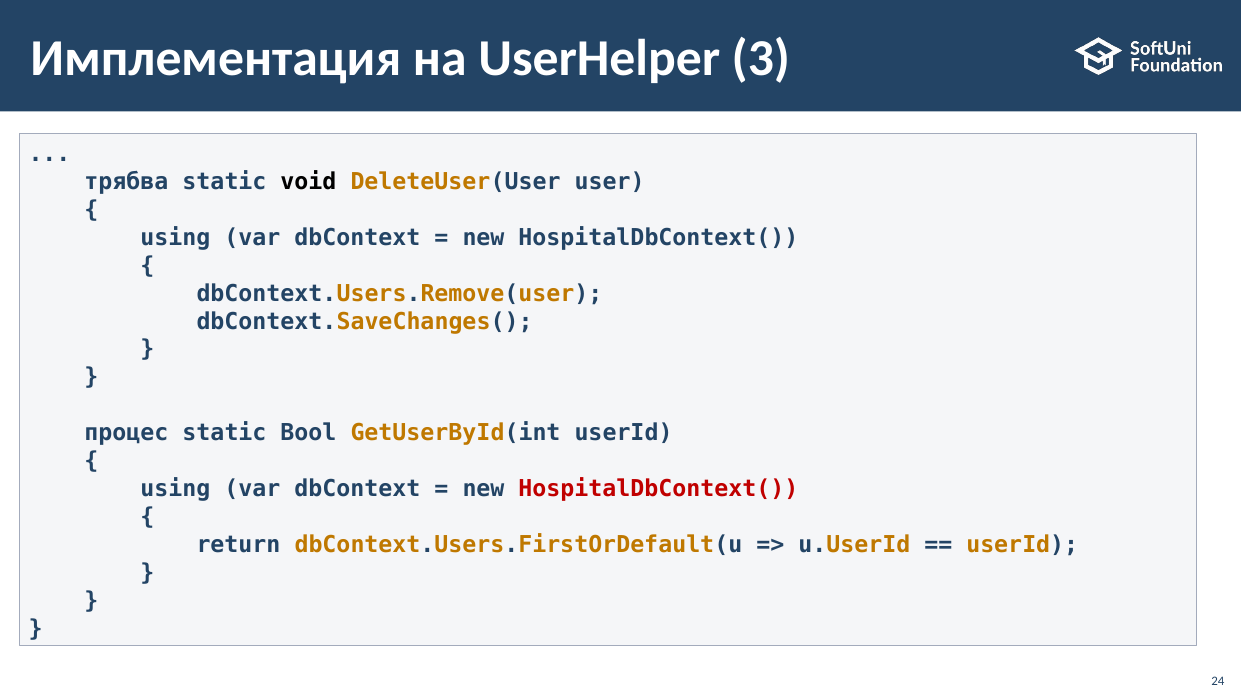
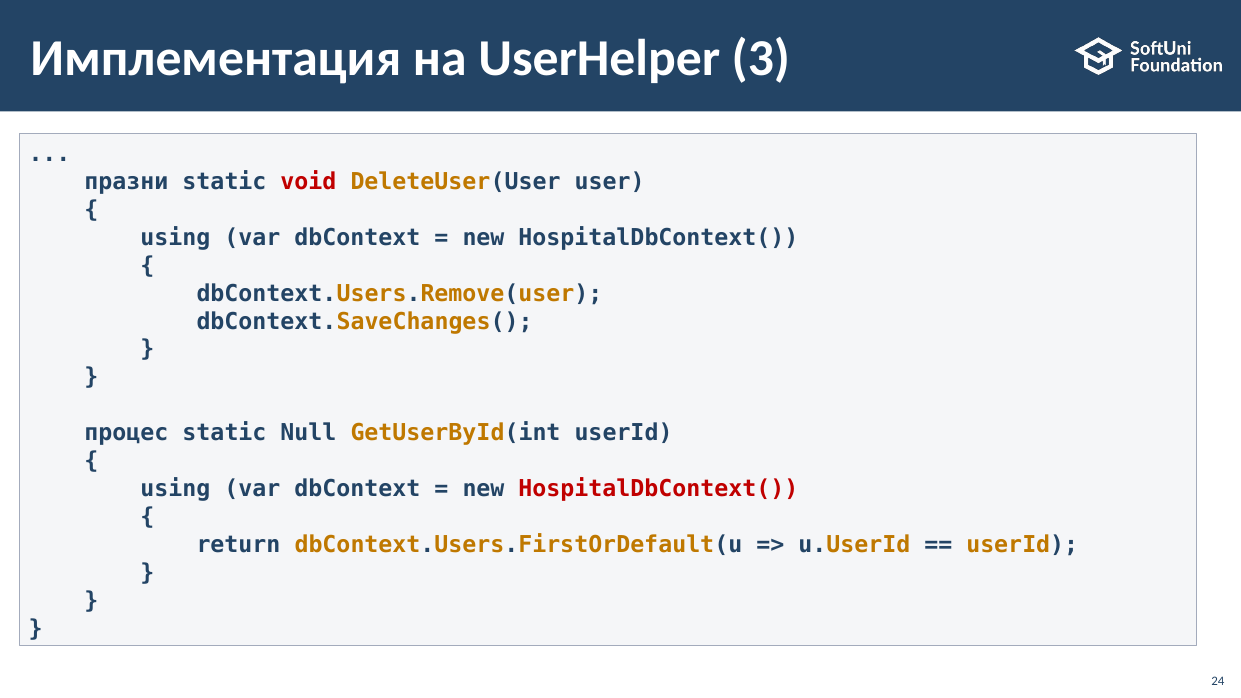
трябва: трябва -> празни
void colour: black -> red
Bool: Bool -> Null
